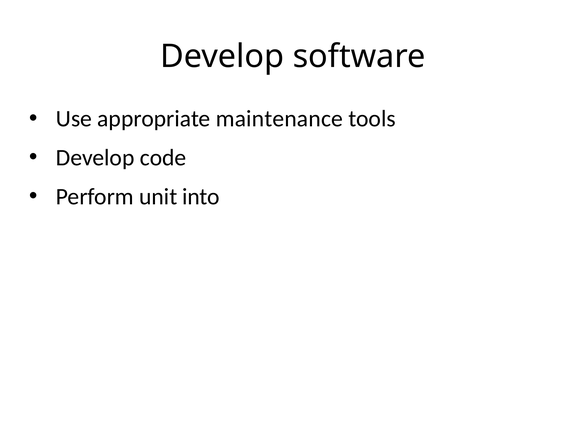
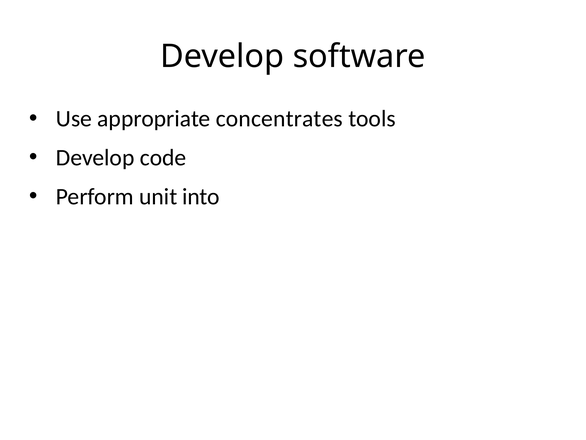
maintenance: maintenance -> concentrates
